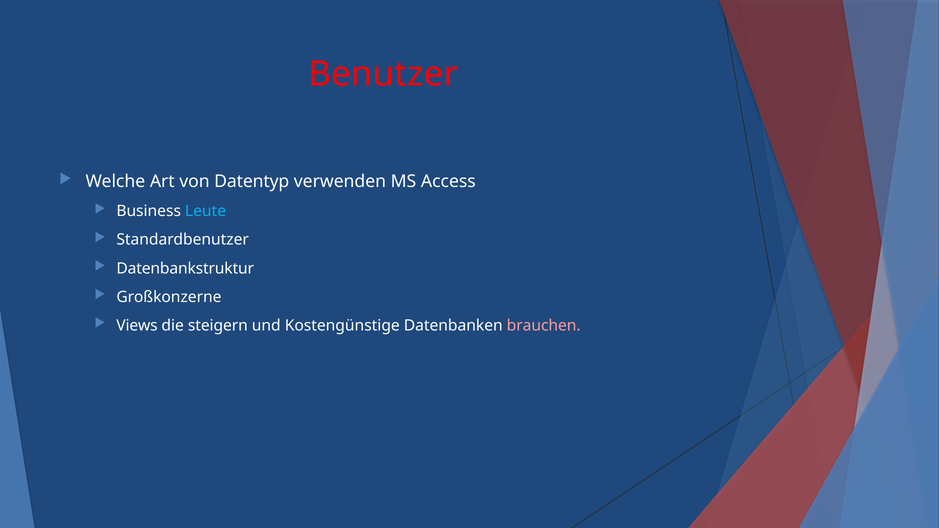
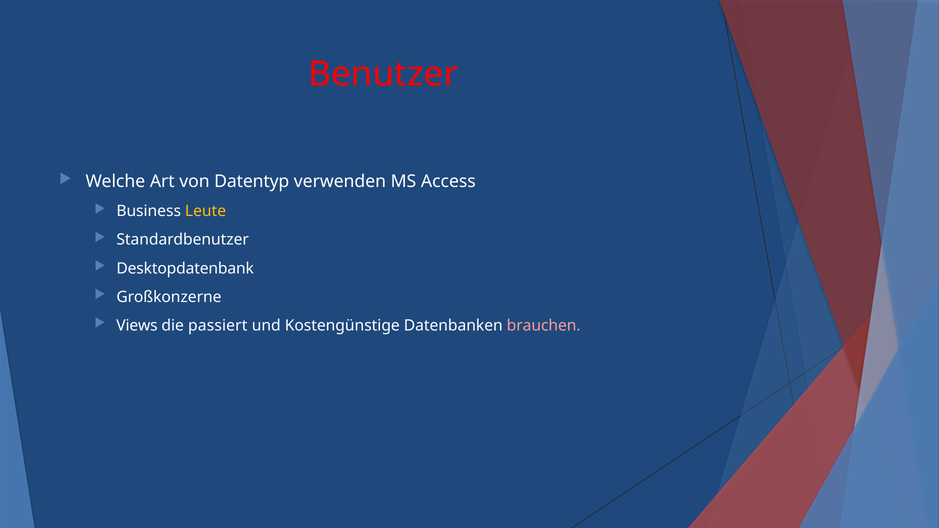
Leute colour: light blue -> yellow
Datenbankstruktur: Datenbankstruktur -> Desktopdatenbank
steigern: steigern -> passiert
